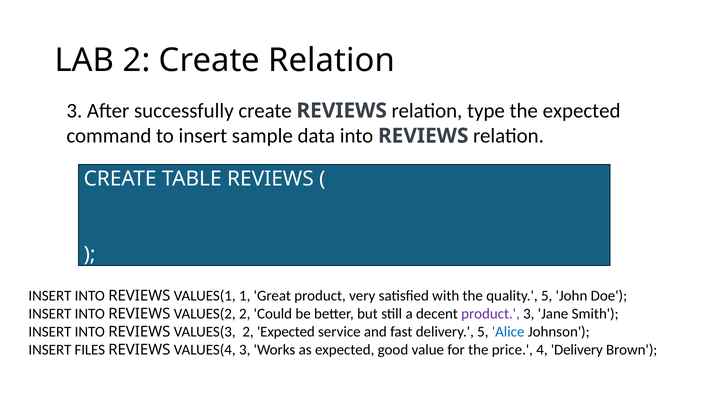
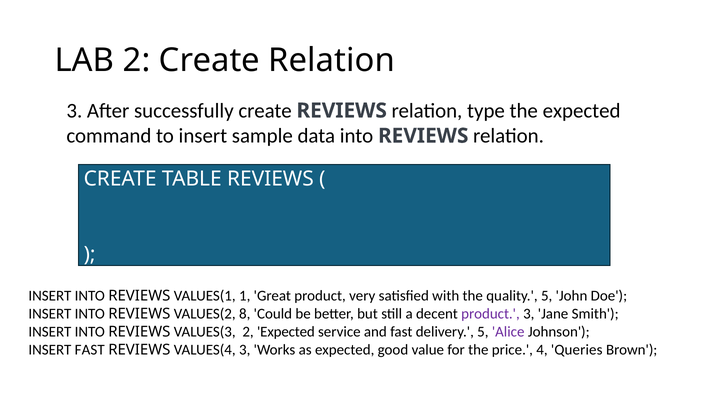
VALUES(2 2: 2 -> 8
Alice colour: blue -> purple
INSERT FILES: FILES -> FAST
4 Delivery: Delivery -> Queries
